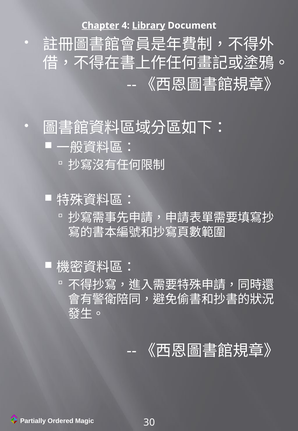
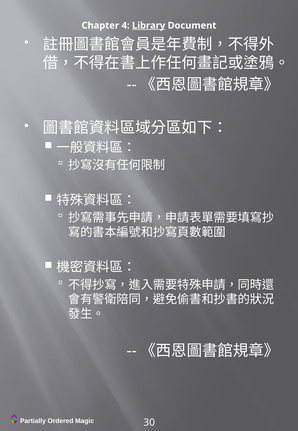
Chapter underline: present -> none
